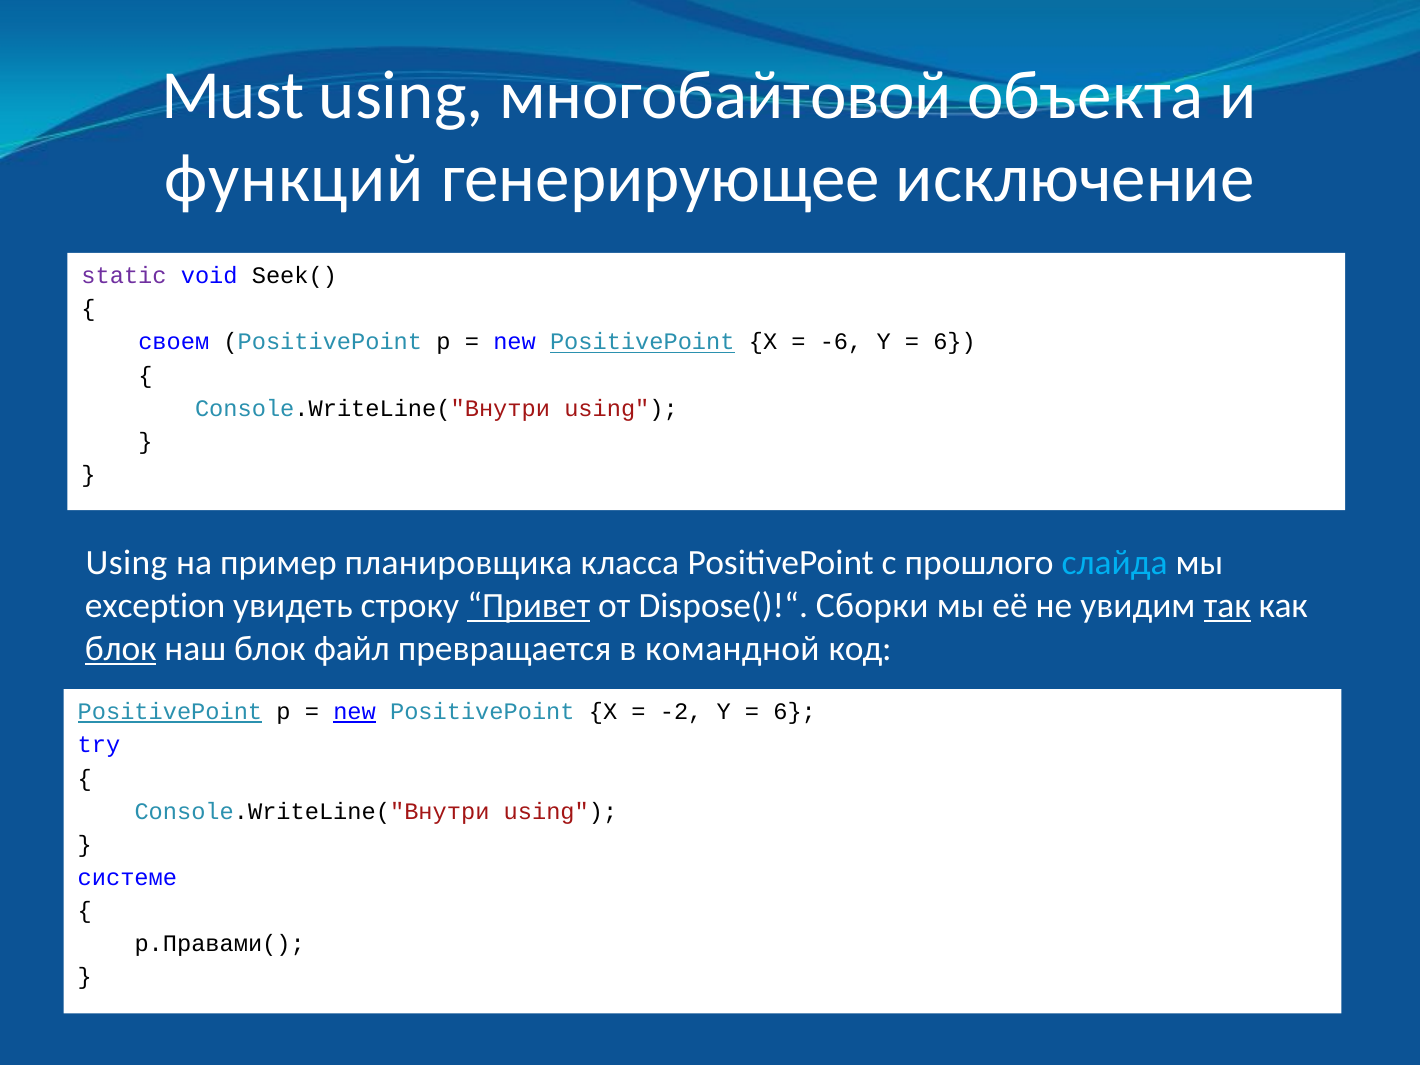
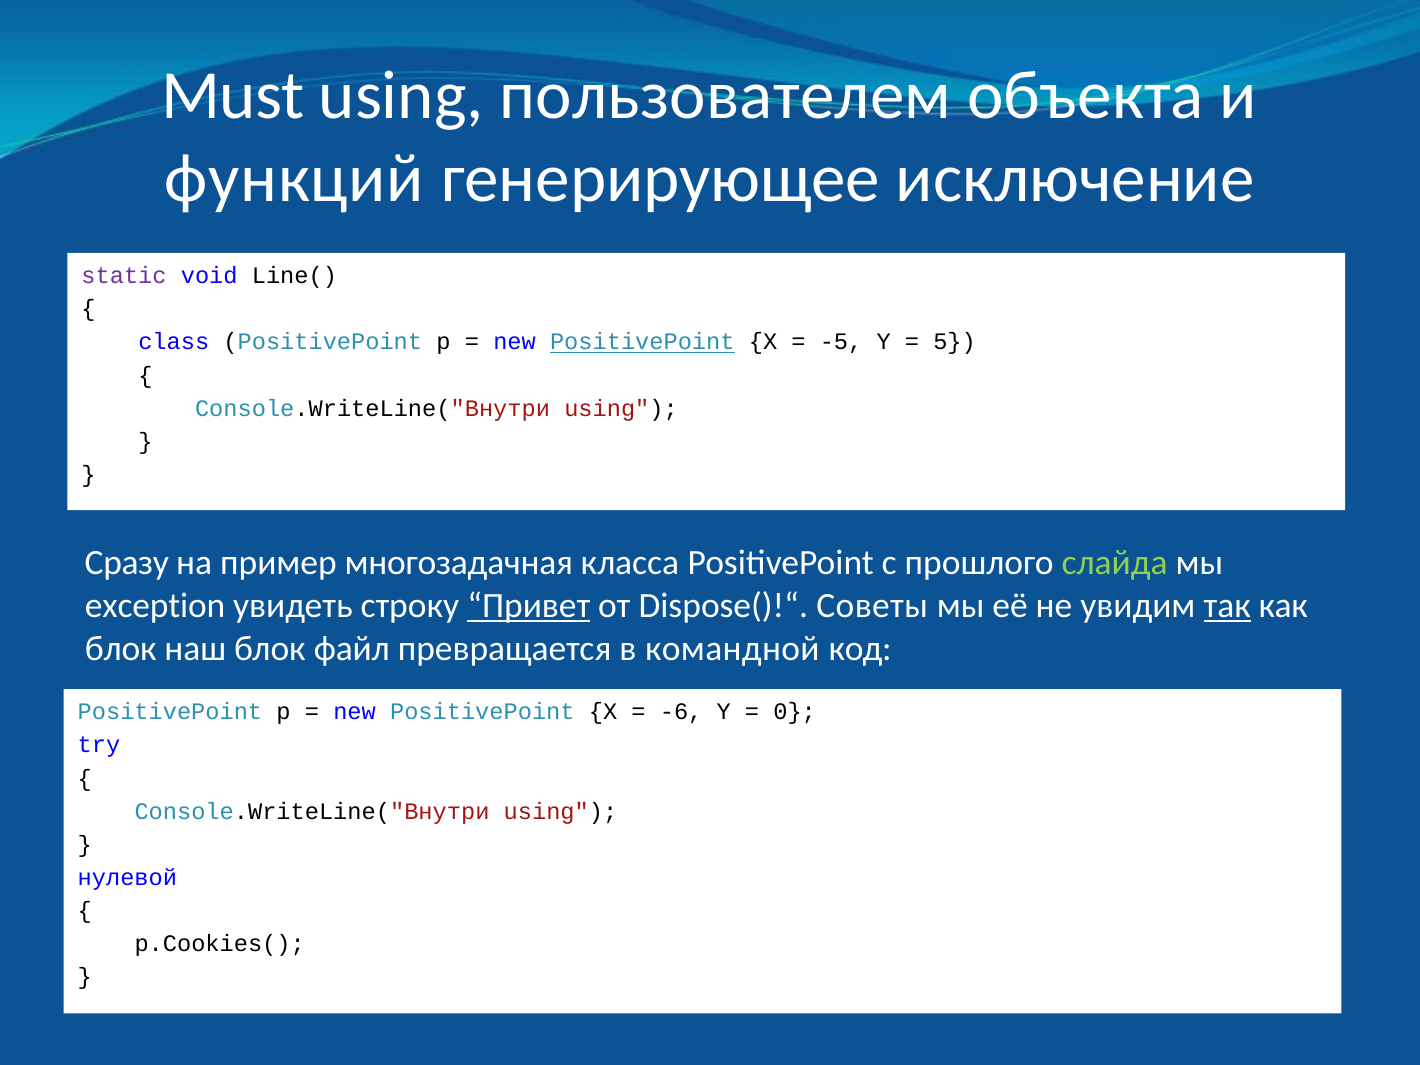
многобайтовой: многобайтовой -> пользователем
Seek(: Seek( -> Line(
своем: своем -> class
-6: -6 -> -5
6 at (955, 342): 6 -> 5
Using at (126, 563): Using -> Сразу
планировщика: планировщика -> многозадачная
слайда colour: light blue -> light green
Сборки: Сборки -> Советы
блок at (121, 648) underline: present -> none
PositivePoint at (170, 712) underline: present -> none
new at (355, 712) underline: present -> none
-2: -2 -> -6
6 at (795, 712): 6 -> 0
системе: системе -> нулевой
p.Правами(: p.Правами( -> p.Cookies(
